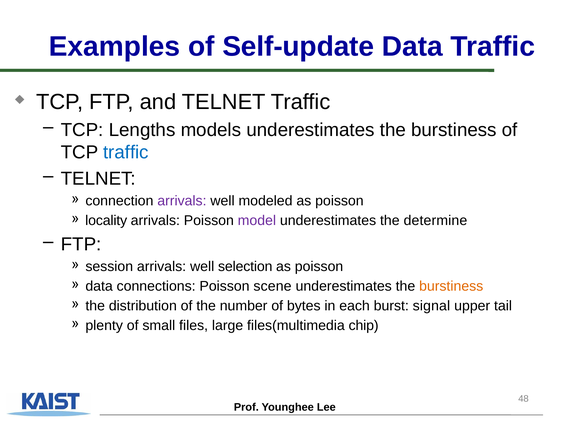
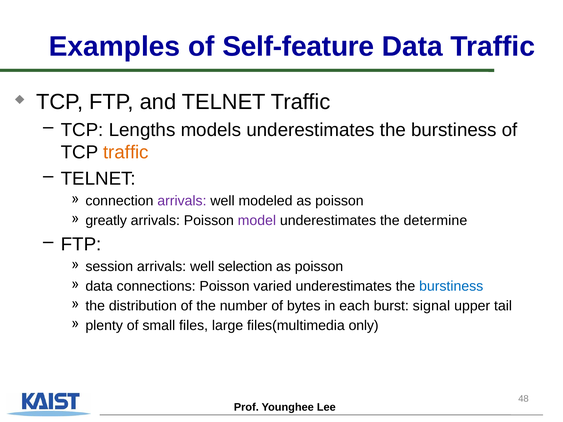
Self-update: Self-update -> Self-feature
traffic at (126, 152) colour: blue -> orange
locality: locality -> greatly
scene: scene -> varied
burstiness at (451, 286) colour: orange -> blue
chip: chip -> only
